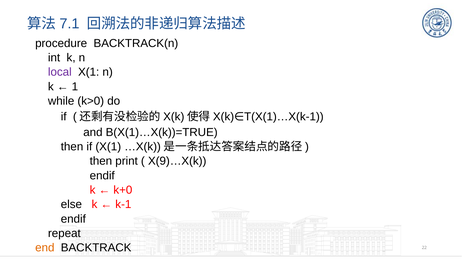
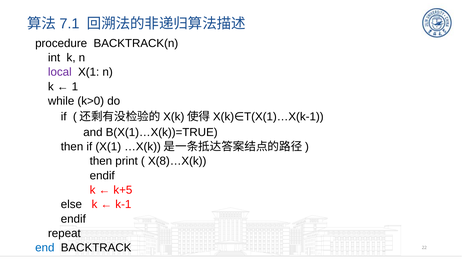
X(9)…X(k: X(9)…X(k -> X(8)…X(k
k+0: k+0 -> k+5
end colour: orange -> blue
